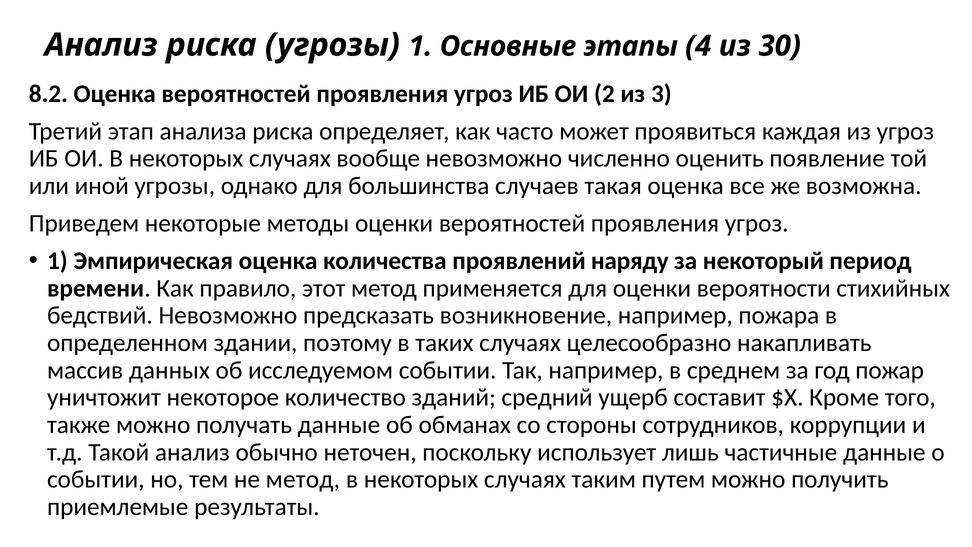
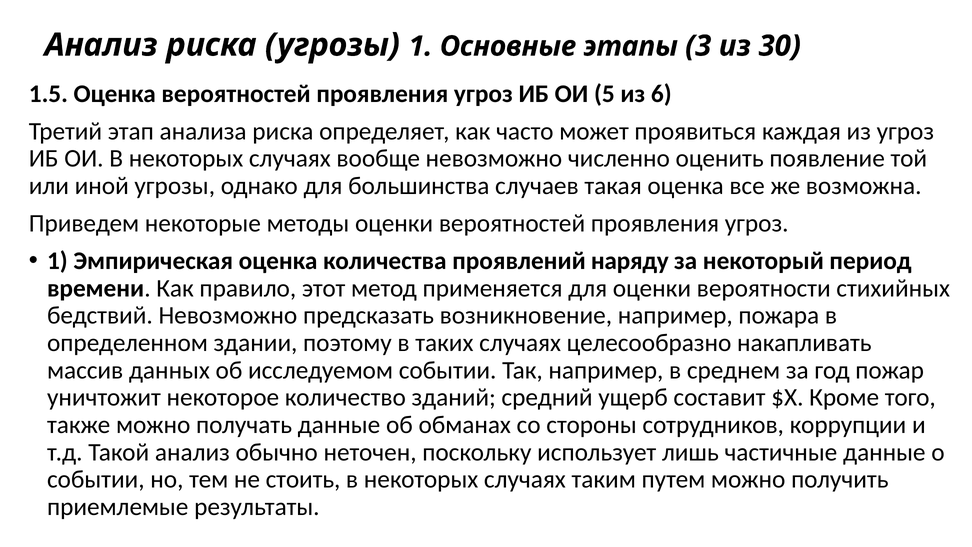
4: 4 -> 3
8.2: 8.2 -> 1.5
2: 2 -> 5
3: 3 -> 6
не метод: метод -> стоить
